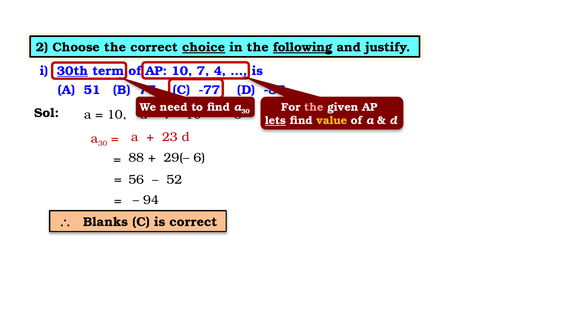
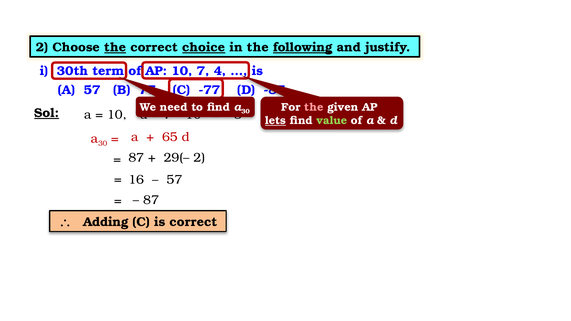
the at (115, 47) underline: none -> present
30th underline: present -> none
A 51: 51 -> 57
Sol underline: none -> present
value colour: yellow -> light green
23: 23 -> 65
88 at (136, 158): 88 -> 87
29(– 6: 6 -> 2
56: 56 -> 16
52 at (174, 180): 52 -> 57
94 at (151, 200): 94 -> 87
Blanks: Blanks -> Adding
